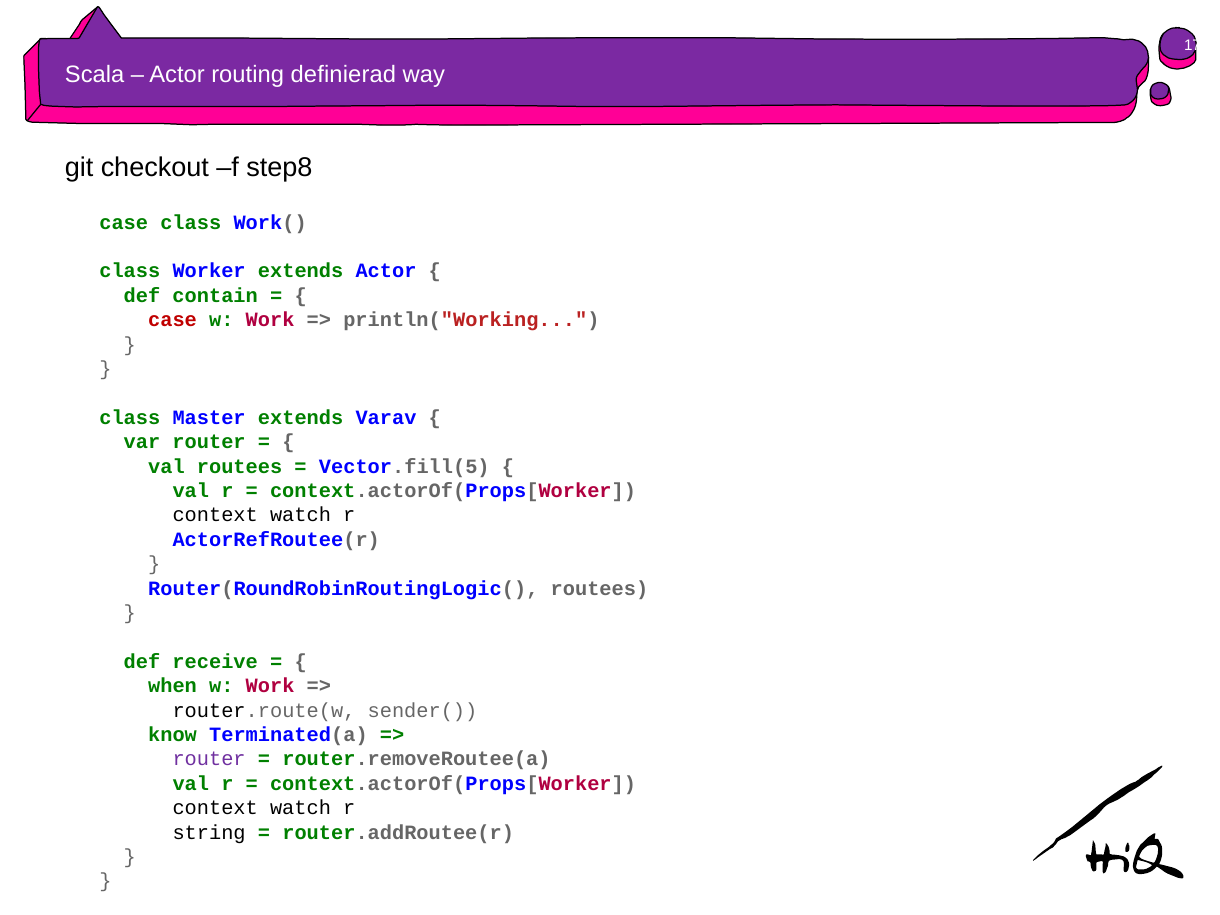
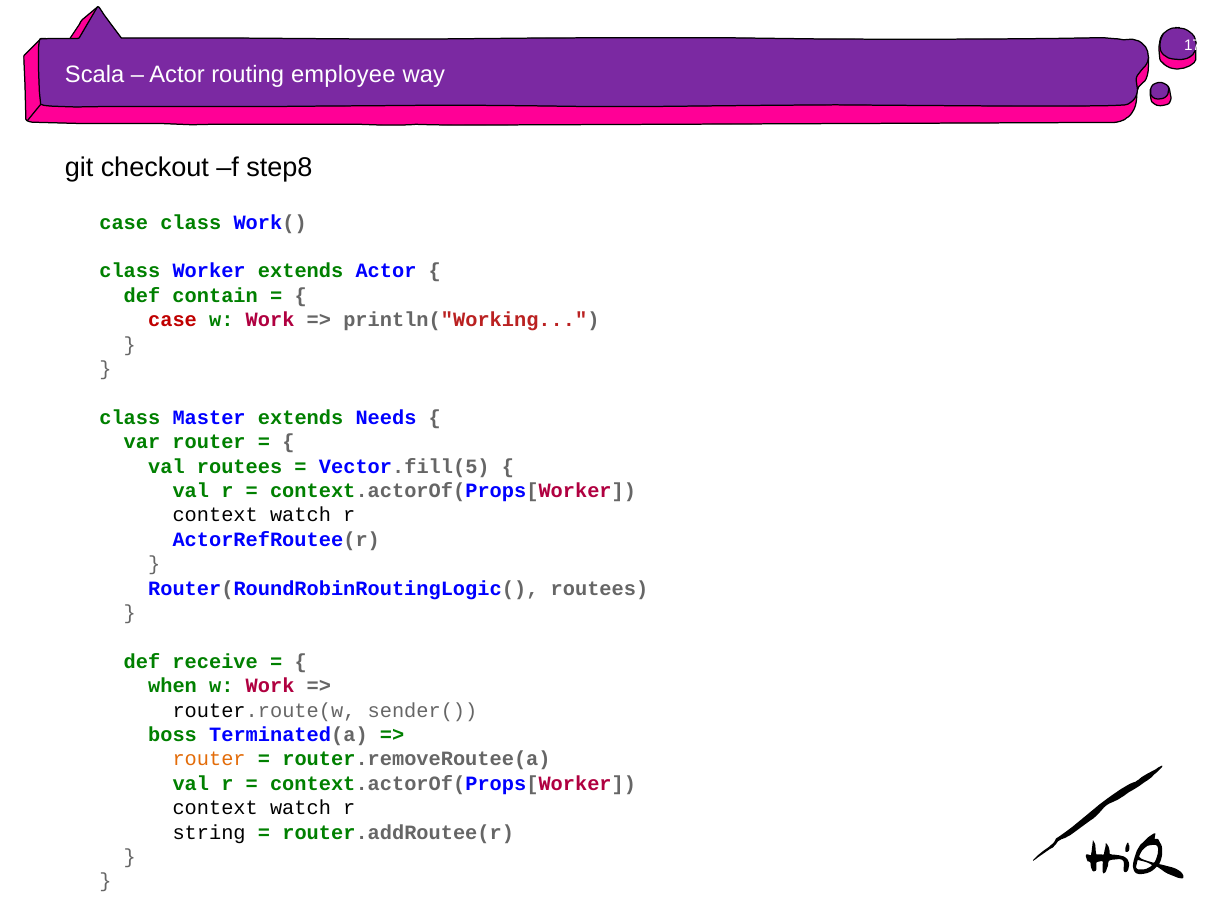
definierad: definierad -> employee
Varav: Varav -> Needs
know: know -> boss
router at (209, 759) colour: purple -> orange
